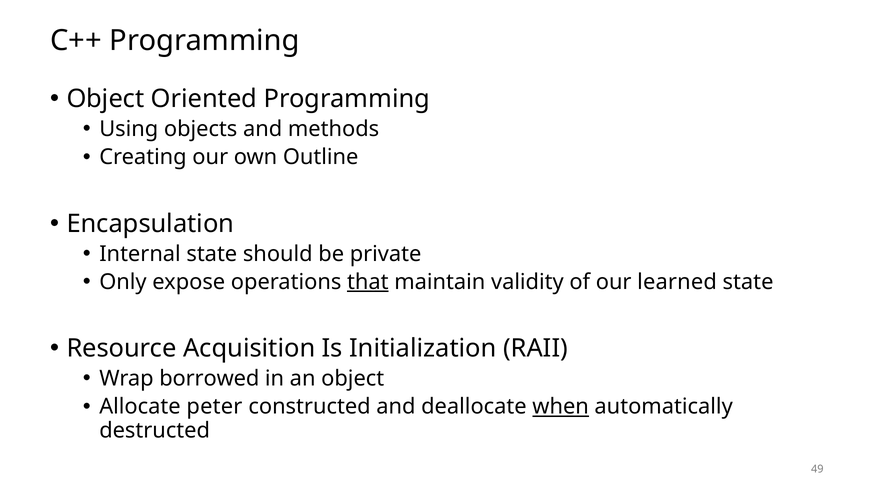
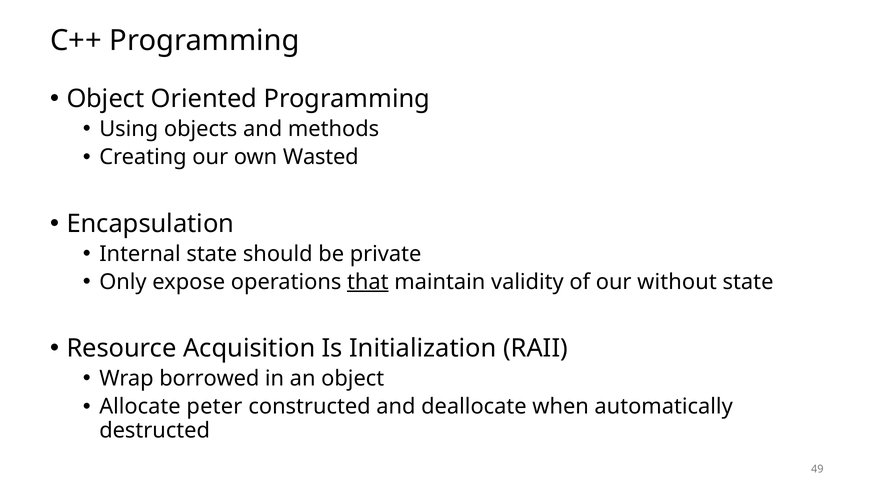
Outline: Outline -> Wasted
learned: learned -> without
when underline: present -> none
